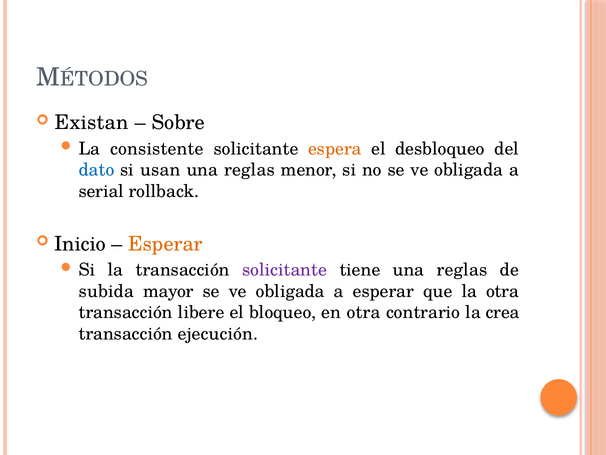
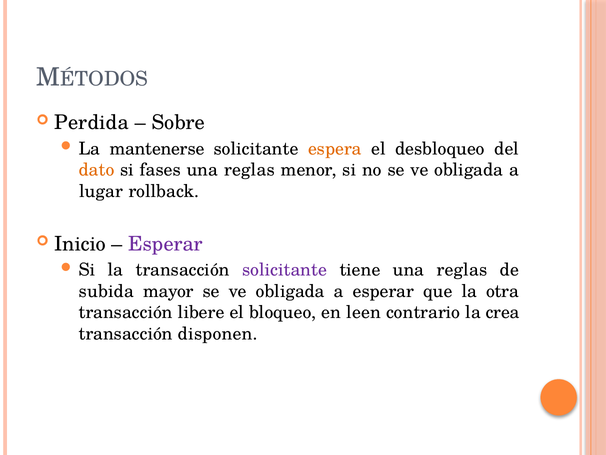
Existan: Existan -> Perdida
consistente: consistente -> mantenerse
dato colour: blue -> orange
usan: usan -> fases
serial: serial -> lugar
Esperar at (165, 244) colour: orange -> purple
en otra: otra -> leen
ejecución: ejecución -> disponen
